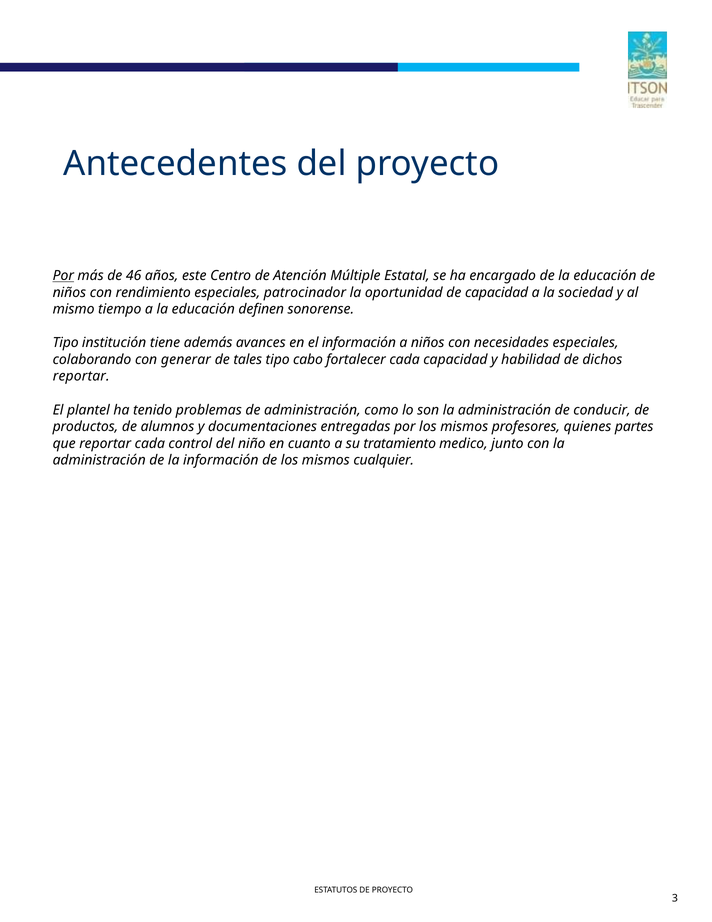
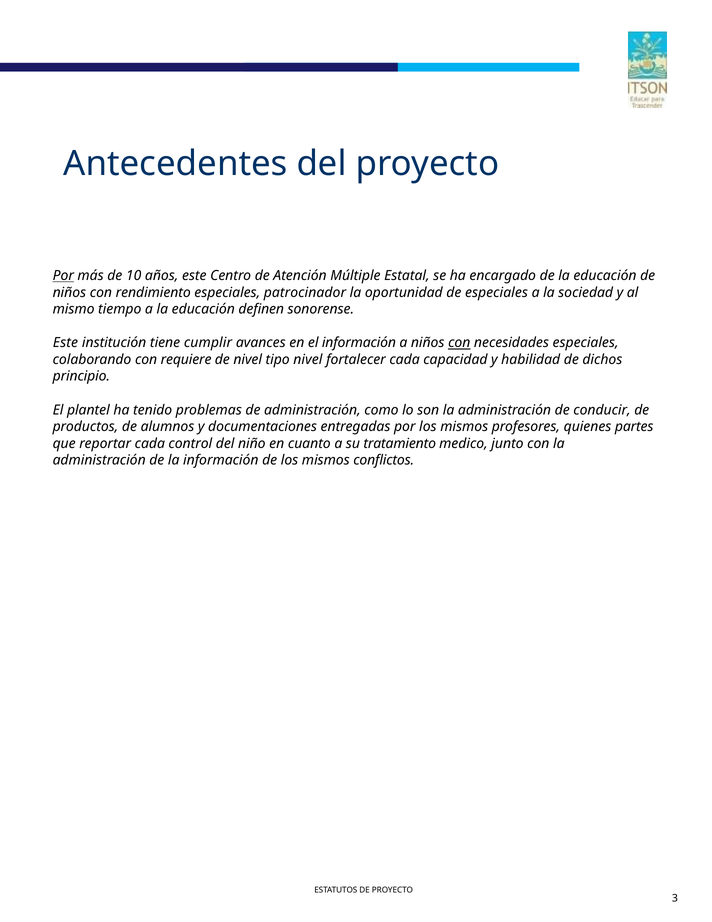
46: 46 -> 10
de capacidad: capacidad -> especiales
Tipo at (66, 343): Tipo -> Este
además: además -> cumplir
con at (459, 343) underline: none -> present
generar: generar -> requiere
de tales: tales -> nivel
tipo cabo: cabo -> nivel
reportar at (81, 376): reportar -> principio
cualquier: cualquier -> conflictos
